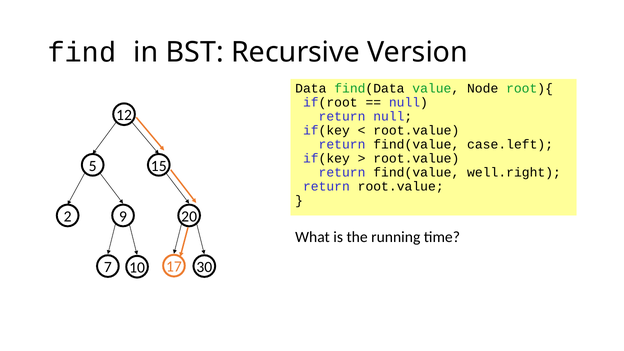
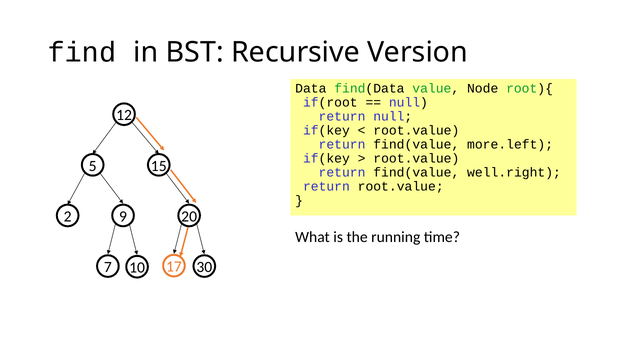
case.left: case.left -> more.left
